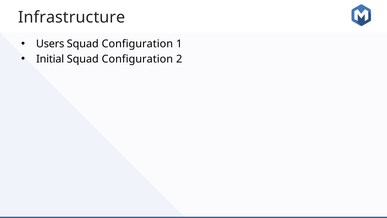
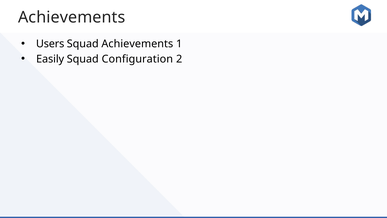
Infrastructure at (72, 17): Infrastructure -> Achievements
Configuration at (137, 44): Configuration -> Achievements
Initial: Initial -> Easily
